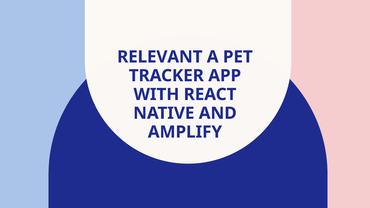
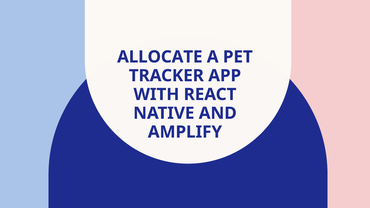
RELEVANT: RELEVANT -> ALLOCATE
